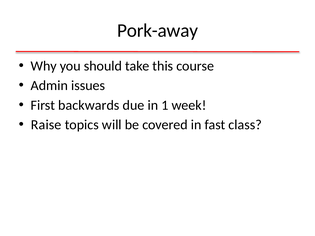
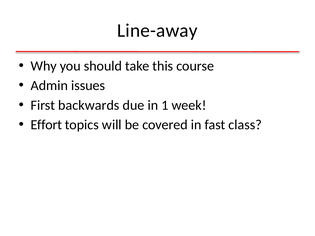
Pork-away: Pork-away -> Line-away
Raise: Raise -> Effort
